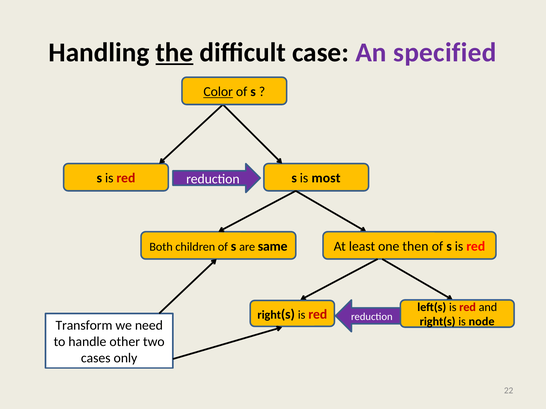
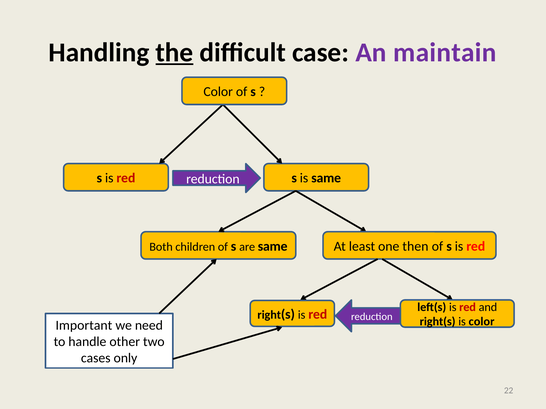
specified: specified -> maintain
Color at (218, 92) underline: present -> none
is most: most -> same
is node: node -> color
Transform: Transform -> Important
